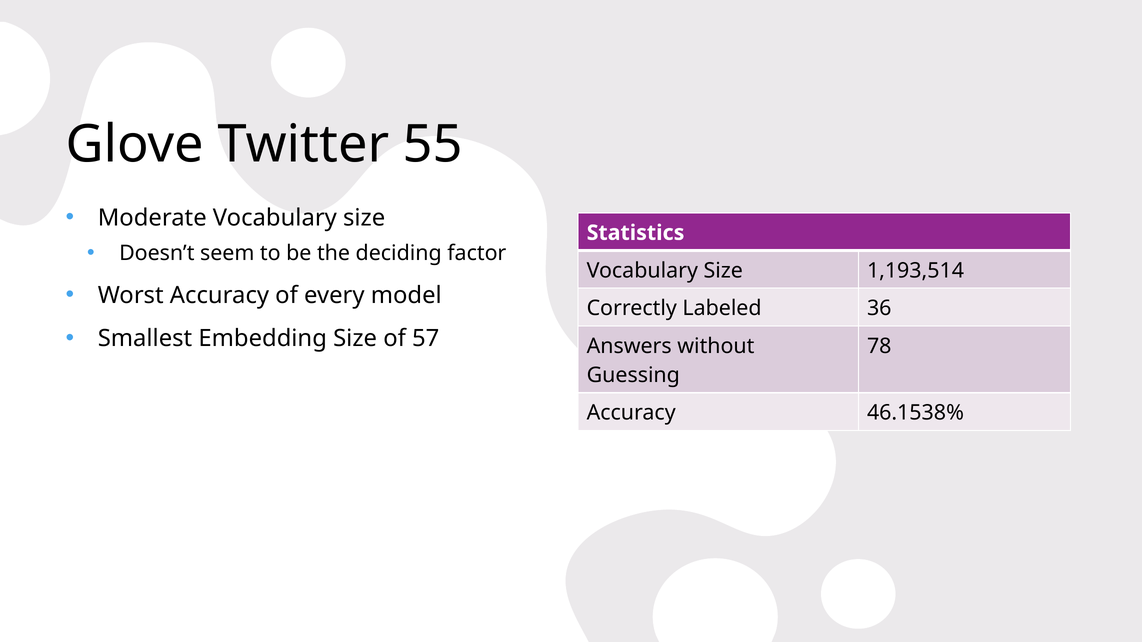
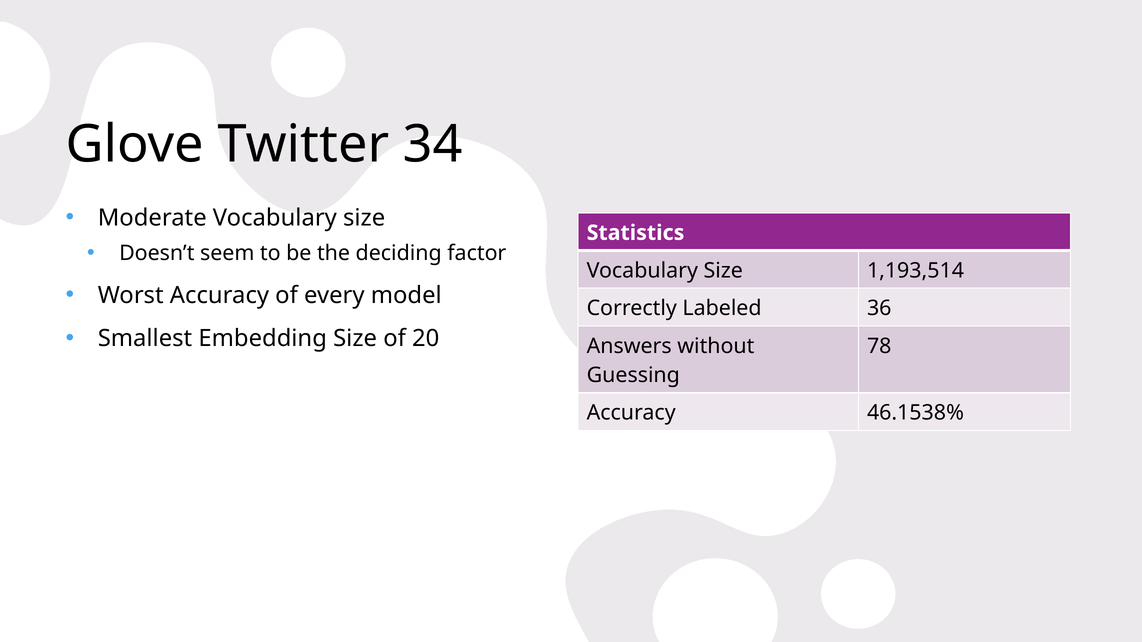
55: 55 -> 34
57: 57 -> 20
